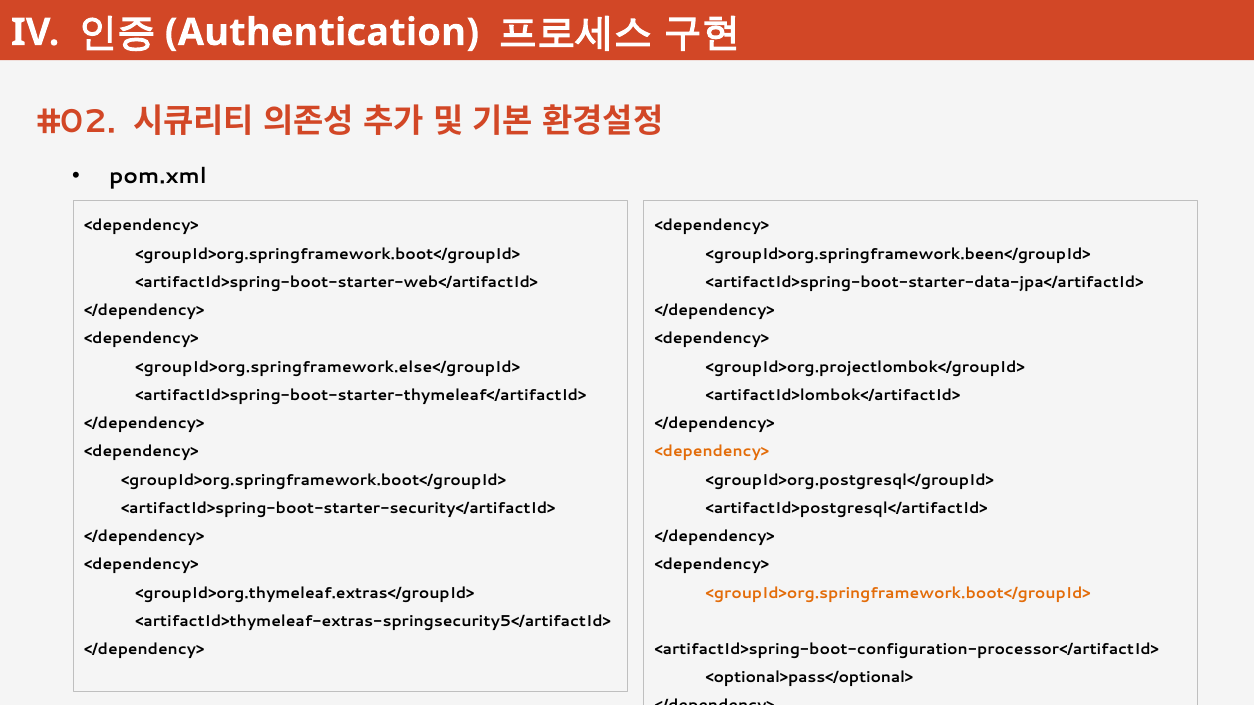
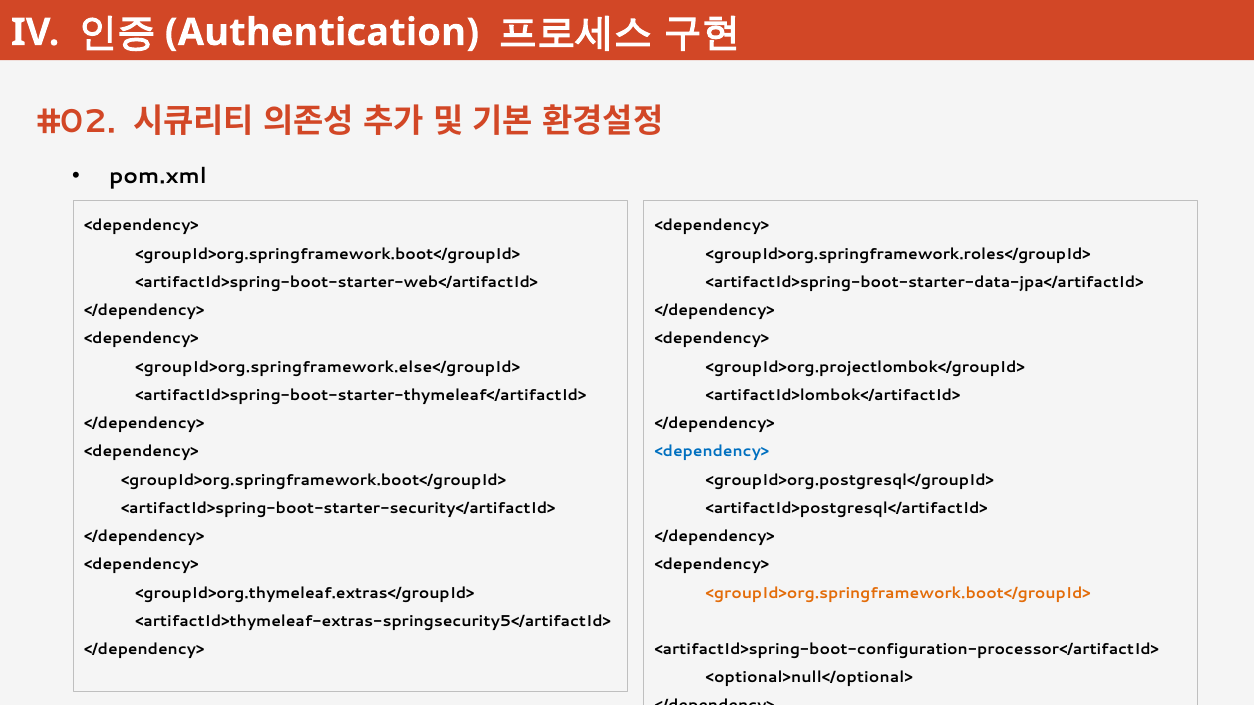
<groupId>org.springframework.been</groupId>: <groupId>org.springframework.been</groupId> -> <groupId>org.springframework.roles</groupId>
<dependency> at (712, 452) colour: orange -> blue
<optional>pass</optional>: <optional>pass</optional> -> <optional>null</optional>
